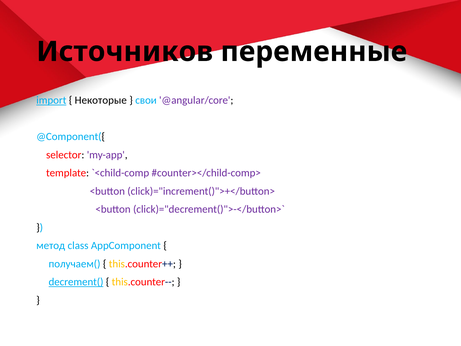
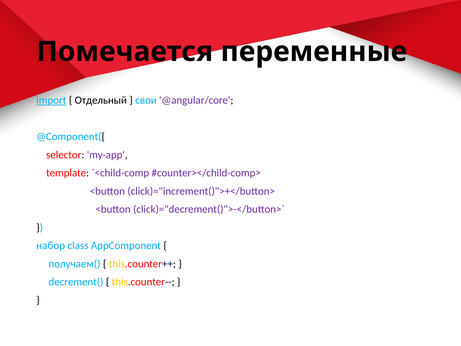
Источников: Источников -> Помечается
Некоторые: Некоторые -> Отдельный
метод: метод -> набор
decrement( underline: present -> none
